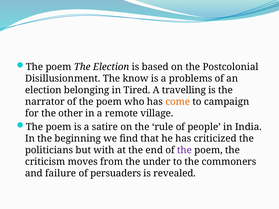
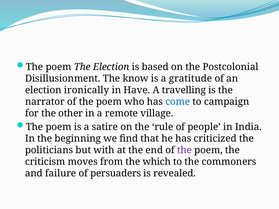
problems: problems -> gratitude
belonging: belonging -> ironically
Tired: Tired -> Have
come colour: orange -> blue
under: under -> which
